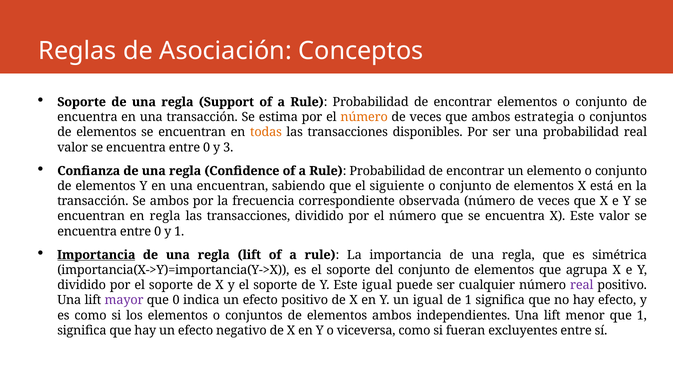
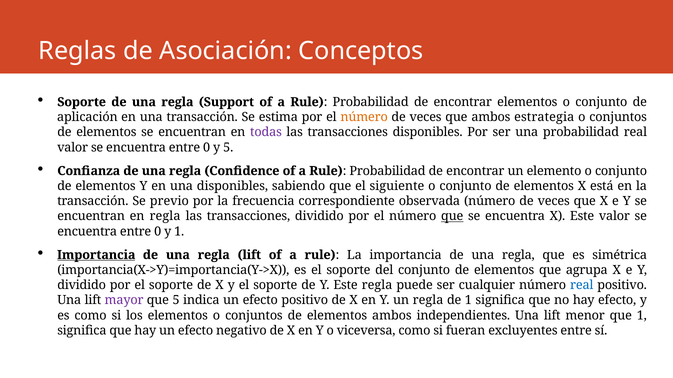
encuentra at (87, 117): encuentra -> aplicación
todas colour: orange -> purple
y 3: 3 -> 5
una encuentran: encuentran -> disponibles
Se ambos: ambos -> previo
que at (452, 217) underline: none -> present
Este igual: igual -> regla
real at (582, 286) colour: purple -> blue
que 0: 0 -> 5
un igual: igual -> regla
